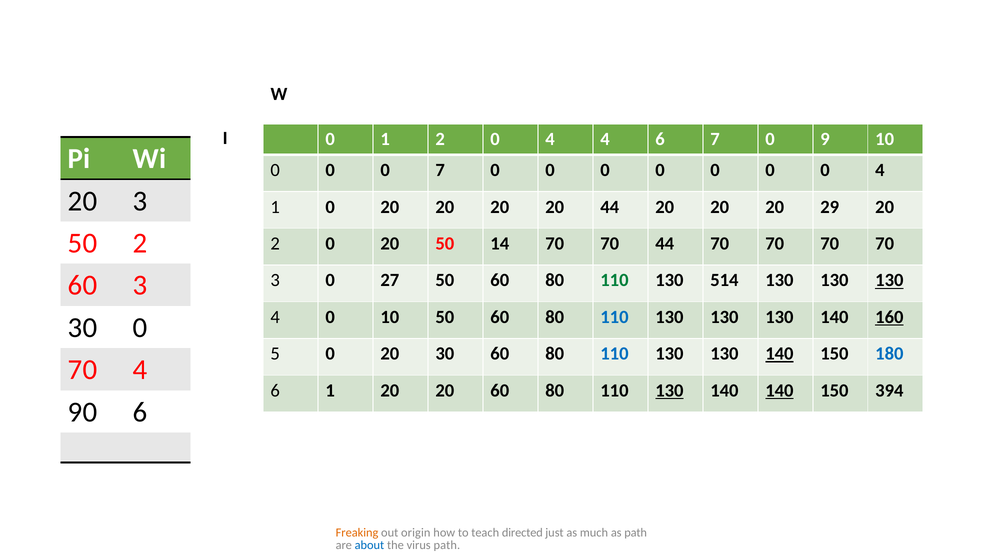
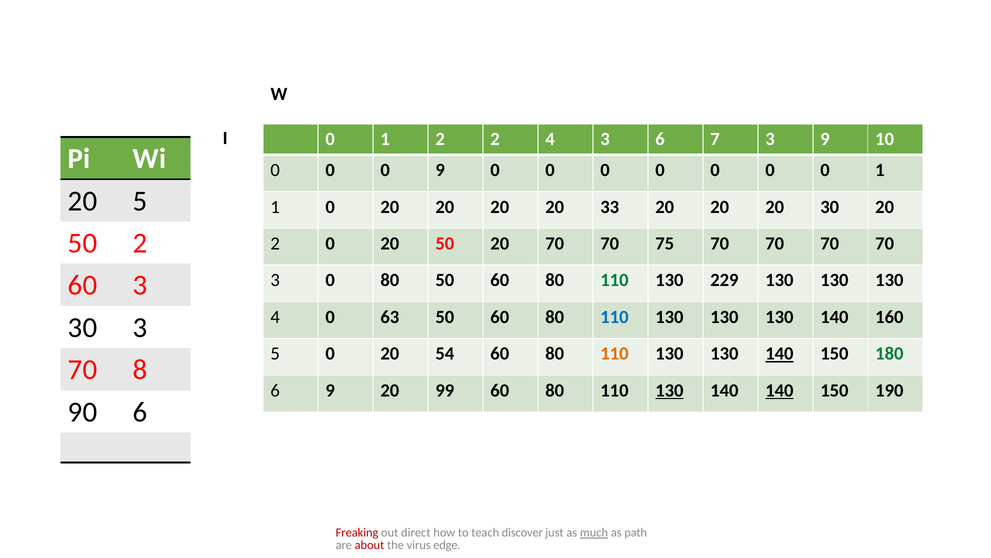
1 2 0: 0 -> 2
4 4: 4 -> 3
6 7 0: 0 -> 3
0 7: 7 -> 9
0 0 4: 4 -> 1
20 3: 3 -> 5
20 44: 44 -> 33
20 29: 29 -> 30
50 14: 14 -> 20
70 44: 44 -> 75
0 27: 27 -> 80
514: 514 -> 229
130 at (889, 280) underline: present -> none
0 10: 10 -> 63
160 underline: present -> none
30 0: 0 -> 3
20 30: 30 -> 54
110 at (614, 353) colour: blue -> orange
180 colour: blue -> green
70 4: 4 -> 8
6 1: 1 -> 9
20 at (445, 390): 20 -> 99
394: 394 -> 190
Freaking colour: orange -> red
origin: origin -> direct
directed: directed -> discover
much underline: none -> present
about colour: blue -> red
virus path: path -> edge
